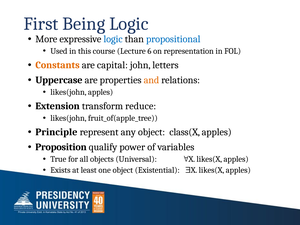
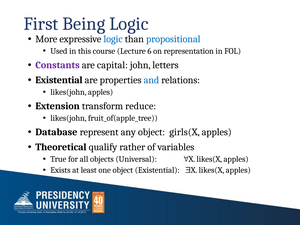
Constants colour: orange -> purple
Uppercase at (59, 80): Uppercase -> Existential
and colour: orange -> blue
Principle: Principle -> Database
class(X: class(X -> girls(X
Proposition: Proposition -> Theoretical
power: power -> rather
